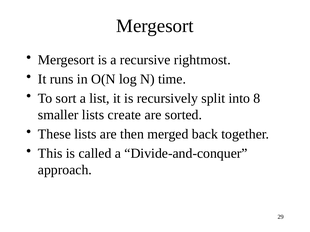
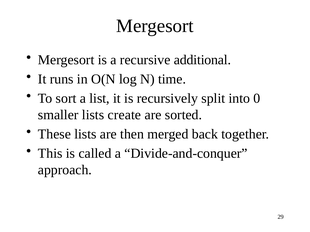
rightmost: rightmost -> additional
8: 8 -> 0
